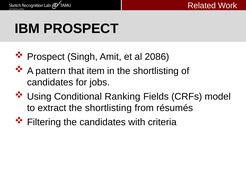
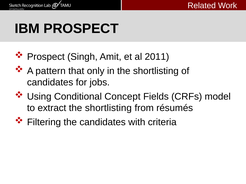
2086: 2086 -> 2011
item: item -> only
Ranking: Ranking -> Concept
